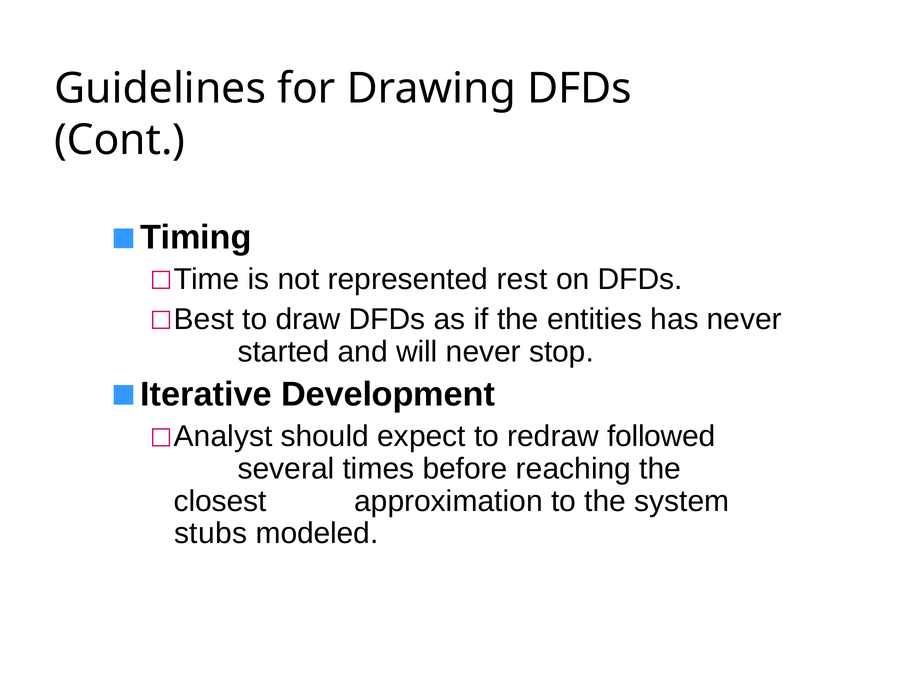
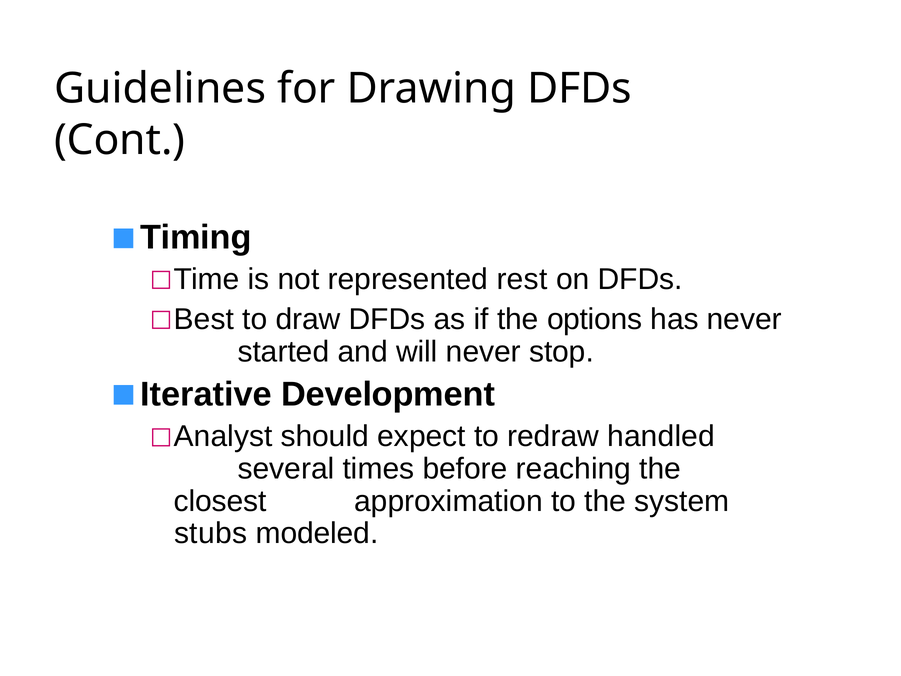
entities: entities -> options
followed: followed -> handled
